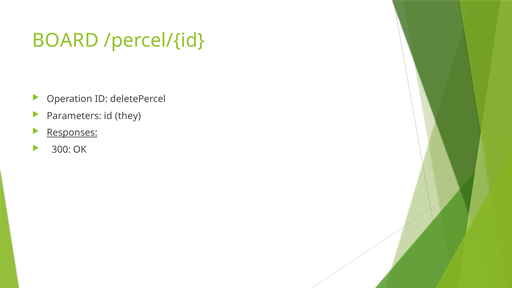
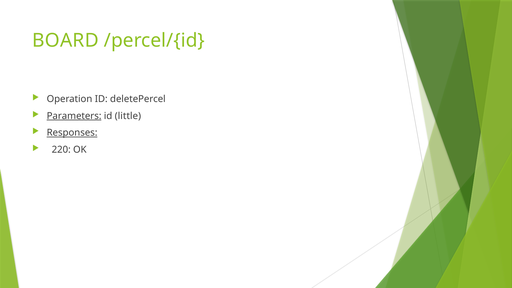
Parameters underline: none -> present
they: they -> little
300: 300 -> 220
